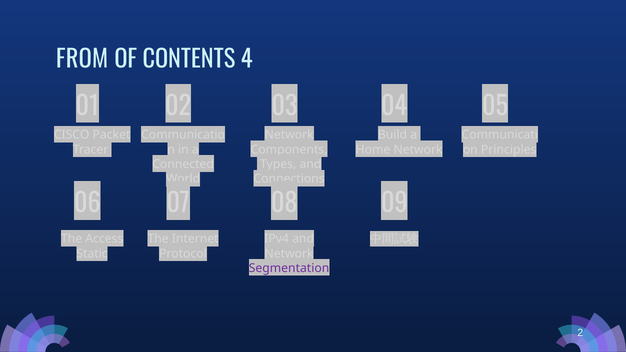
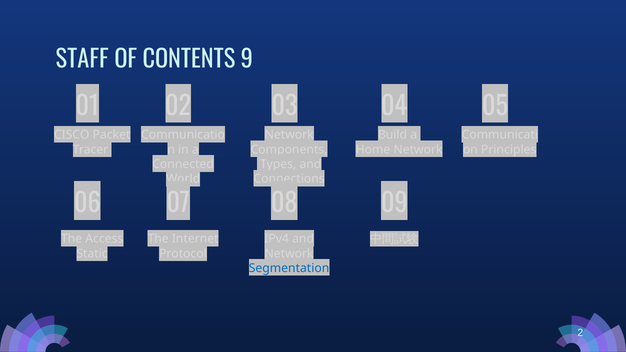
FROM: FROM -> STAFF
4: 4 -> 9
Segmentation colour: purple -> blue
